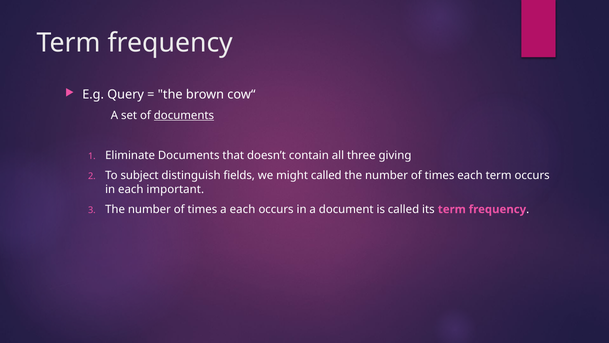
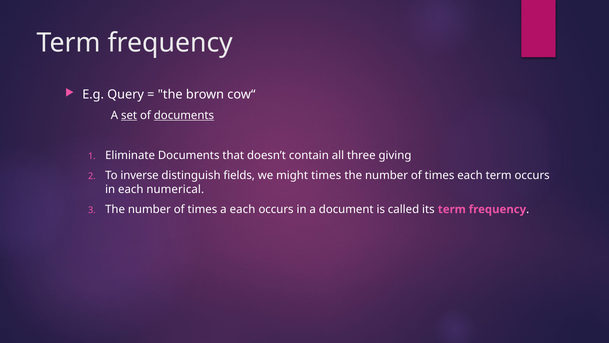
set underline: none -> present
subject: subject -> inverse
might called: called -> times
important: important -> numerical
